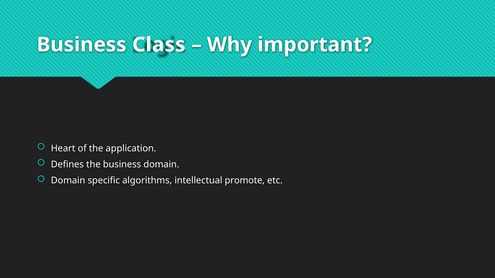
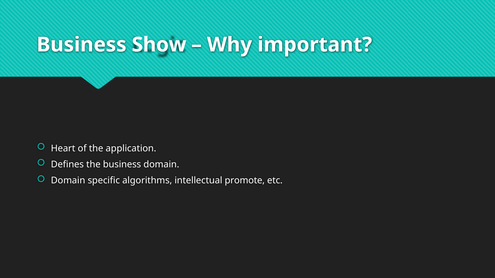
Class: Class -> Show
